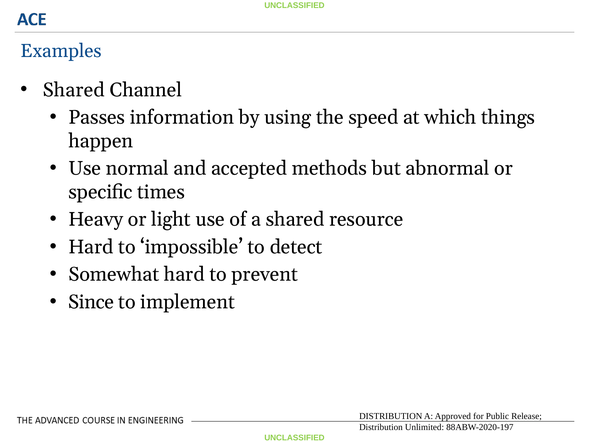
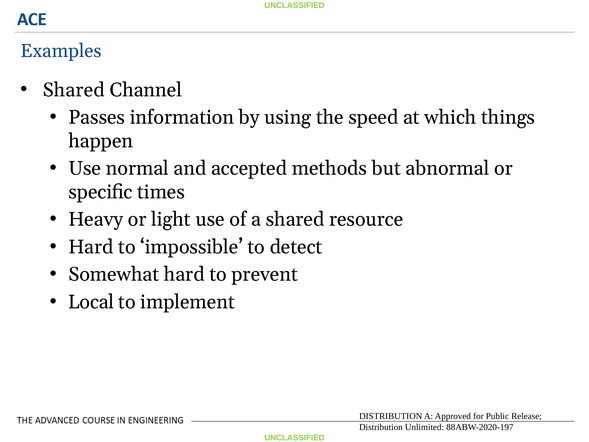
Since: Since -> Local
